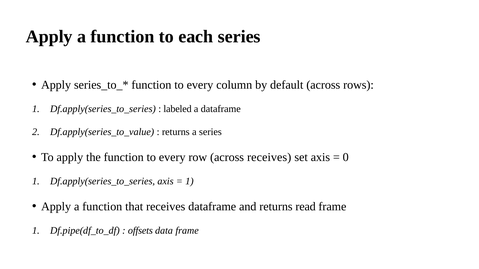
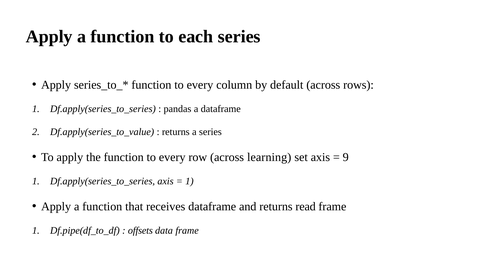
labeled: labeled -> pandas
across receives: receives -> learning
0: 0 -> 9
